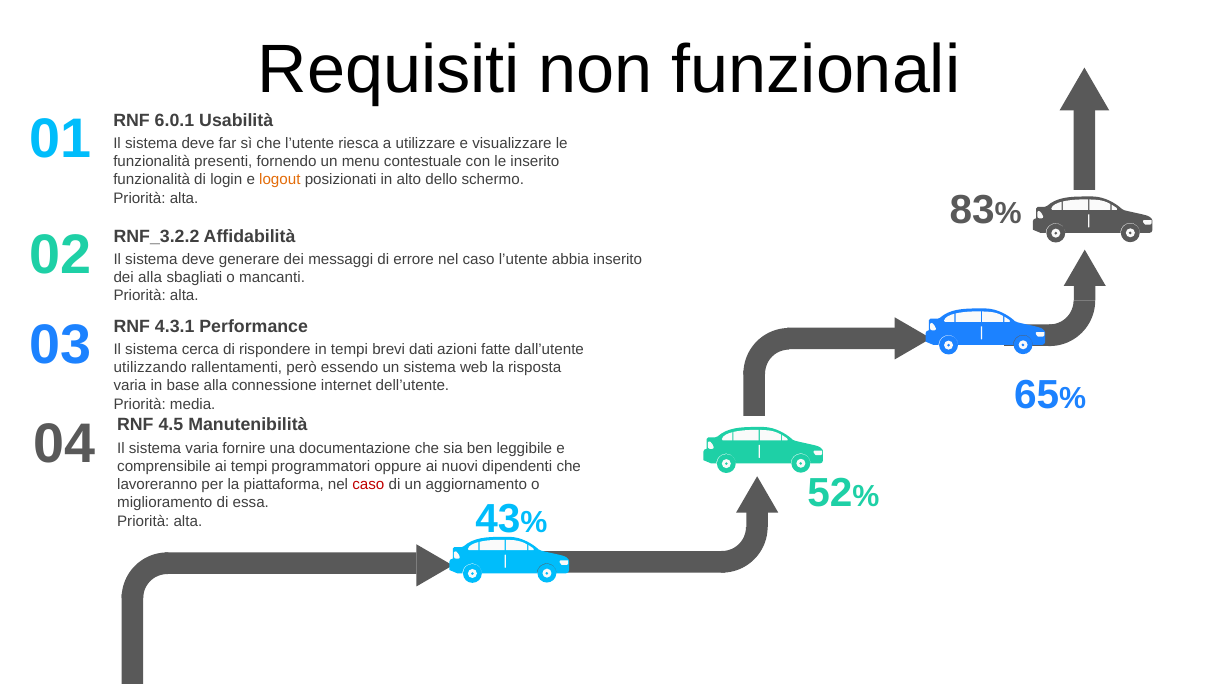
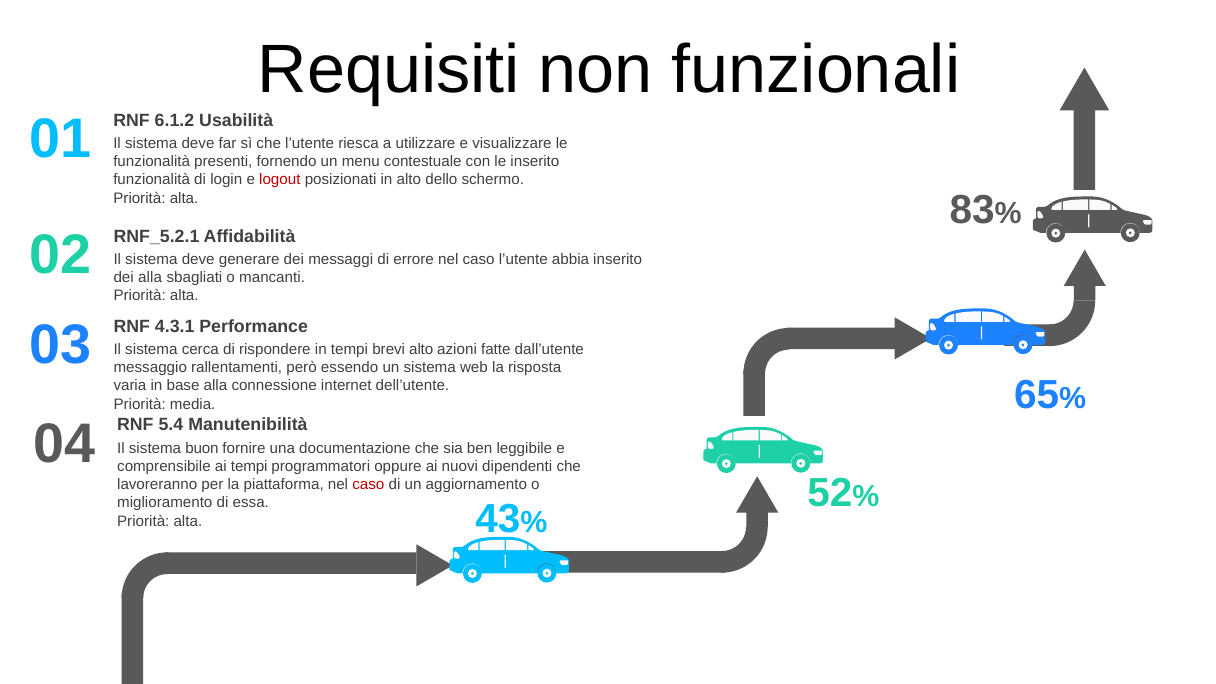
6.0.1: 6.0.1 -> 6.1.2
logout colour: orange -> red
RNF_3.2.2: RNF_3.2.2 -> RNF_5.2.1
brevi dati: dati -> alto
utilizzando: utilizzando -> messaggio
4.5: 4.5 -> 5.4
sistema varia: varia -> buon
